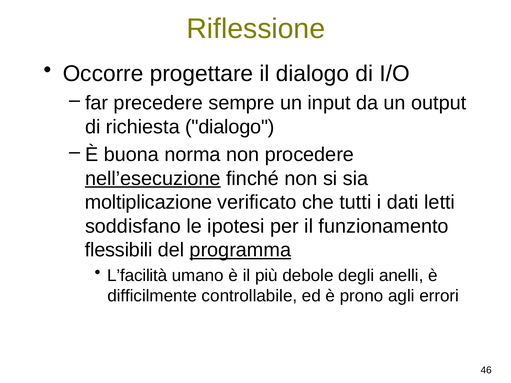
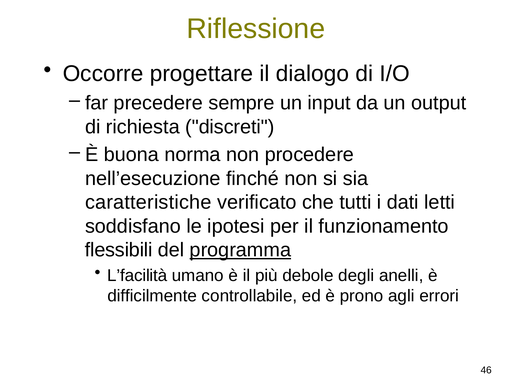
richiesta dialogo: dialogo -> discreti
nell’esecuzione underline: present -> none
moltiplicazione: moltiplicazione -> caratteristiche
